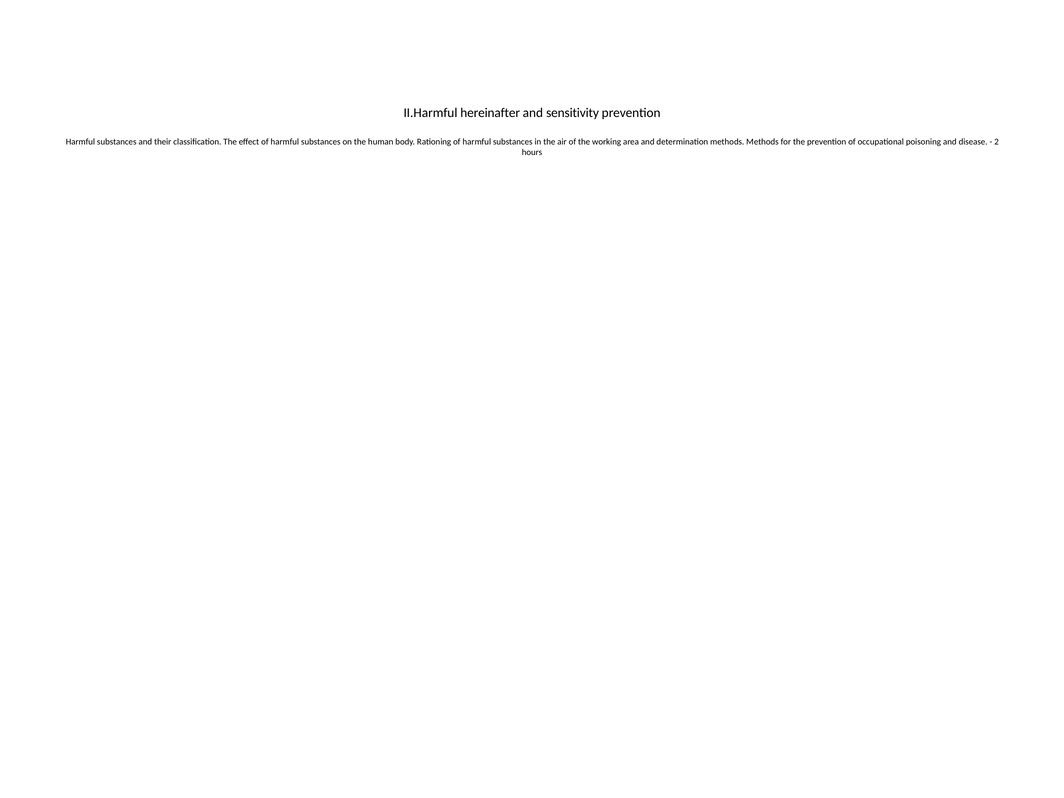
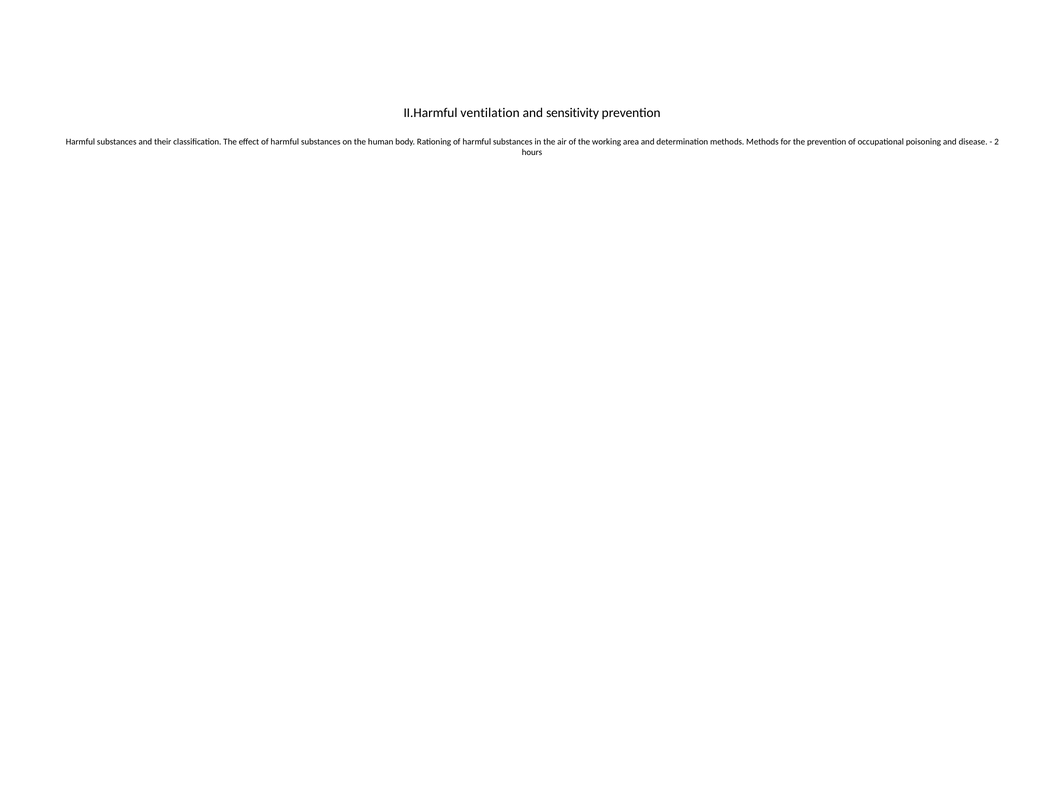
hereinafter: hereinafter -> ventilation
